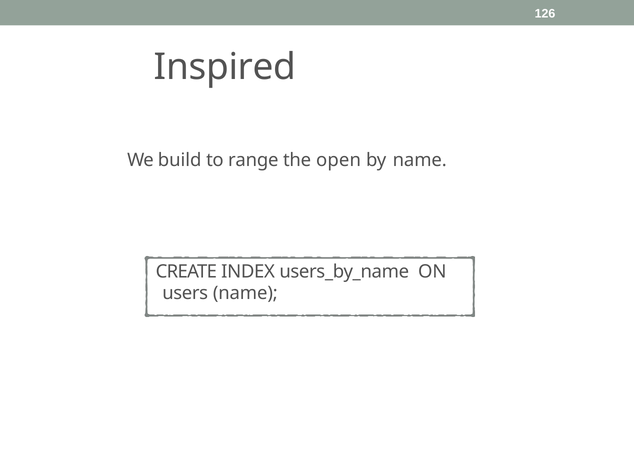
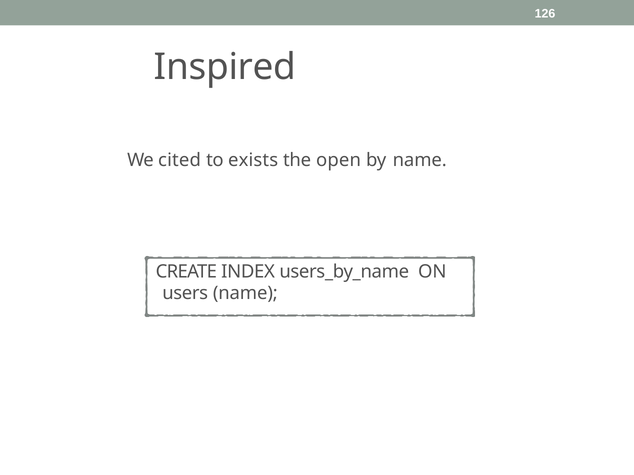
build: build -> cited
range: range -> exists
